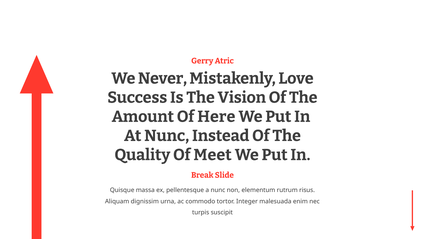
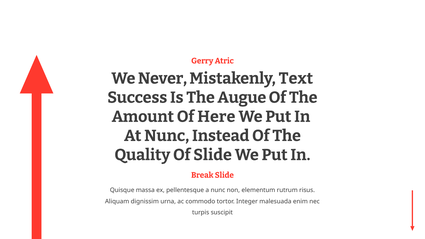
Love: Love -> Text
Vision: Vision -> Augue
Of Meet: Meet -> Slide
